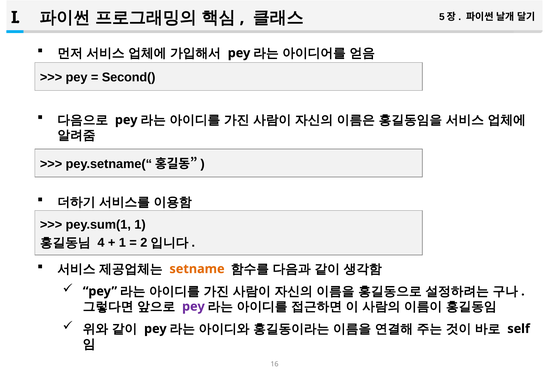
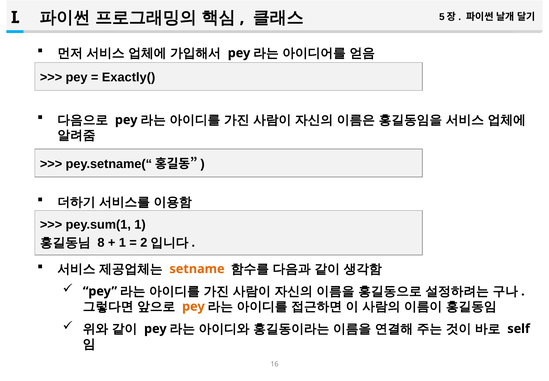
Second(: Second( -> Exactly(
4: 4 -> 8
pey at (193, 306) colour: purple -> orange
